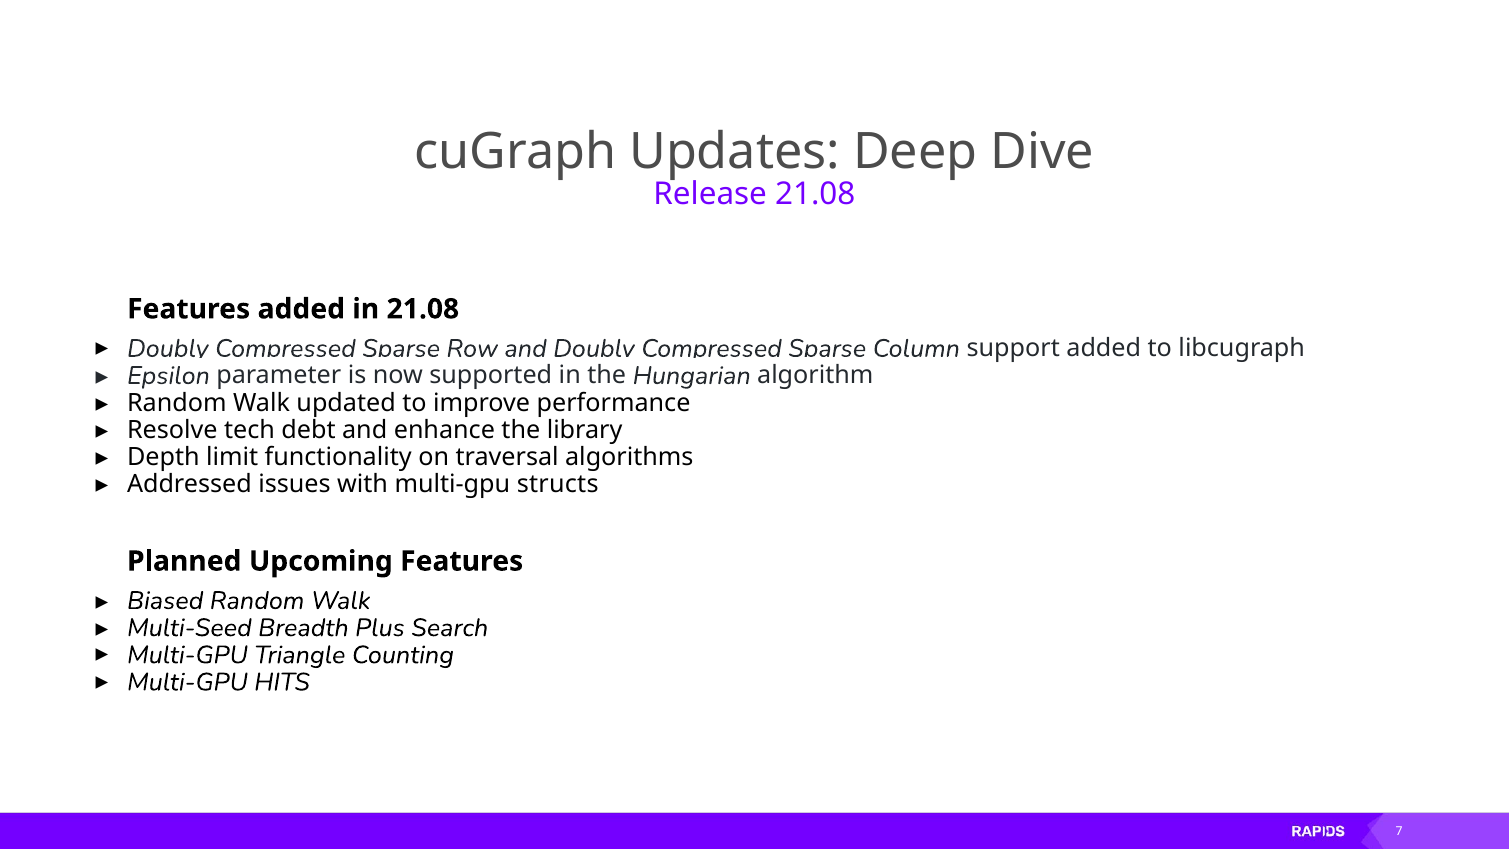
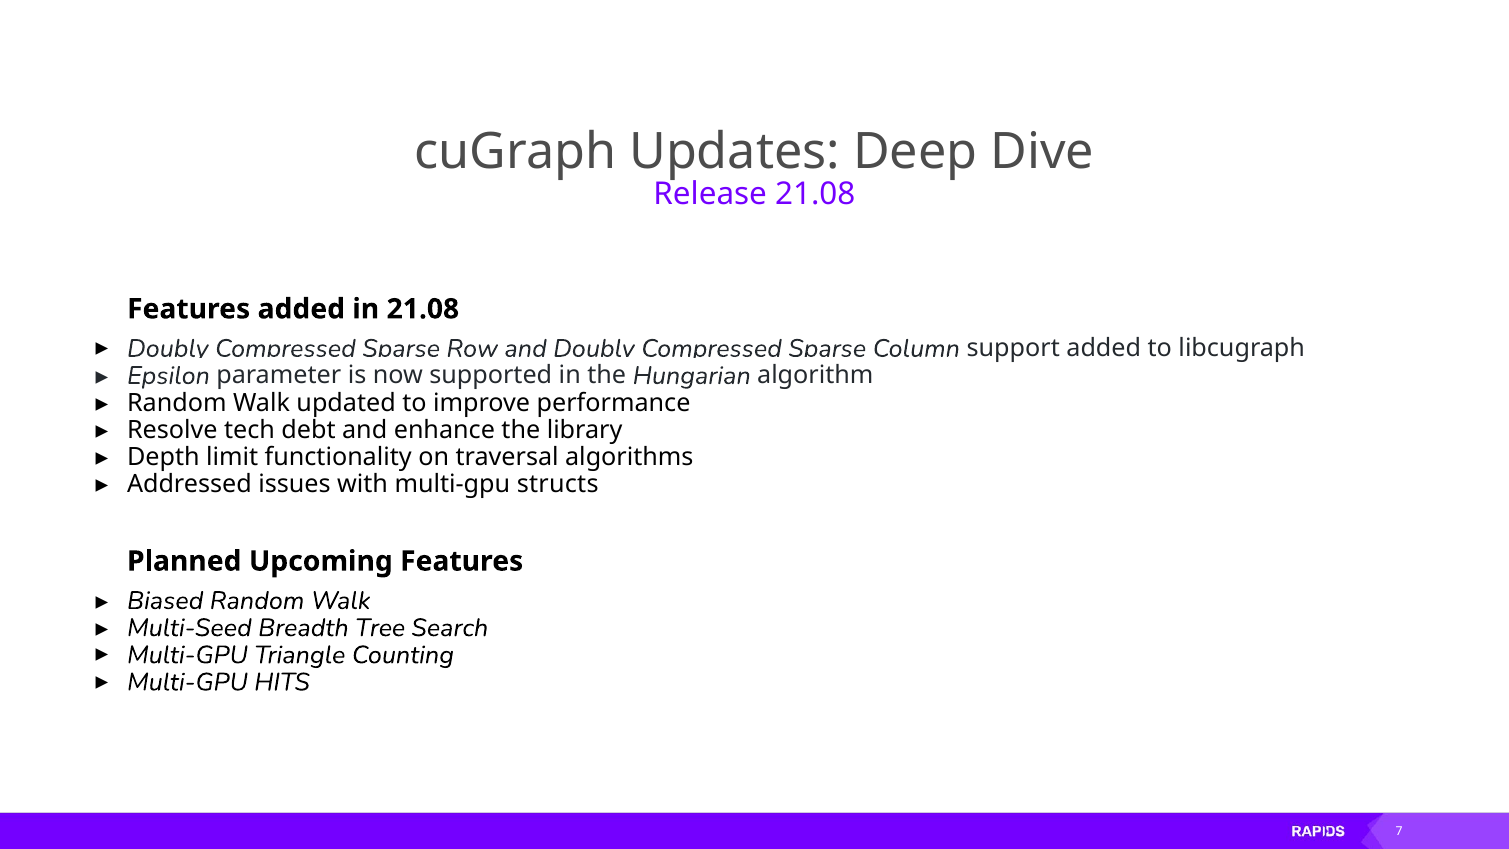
Plus: Plus -> Tree
